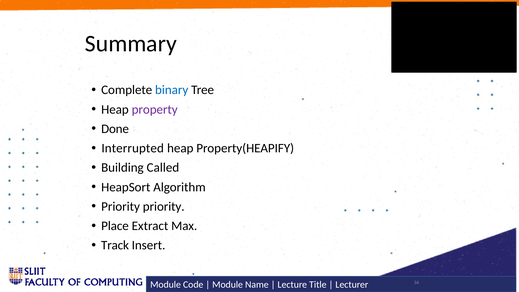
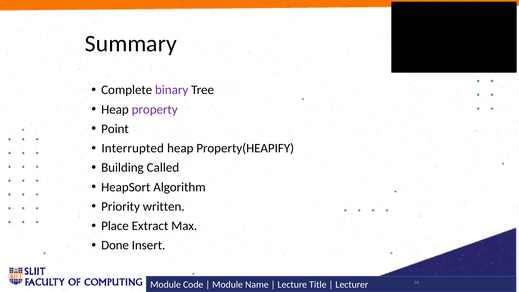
binary colour: blue -> purple
Done: Done -> Point
Priority priority: priority -> written
Track: Track -> Done
